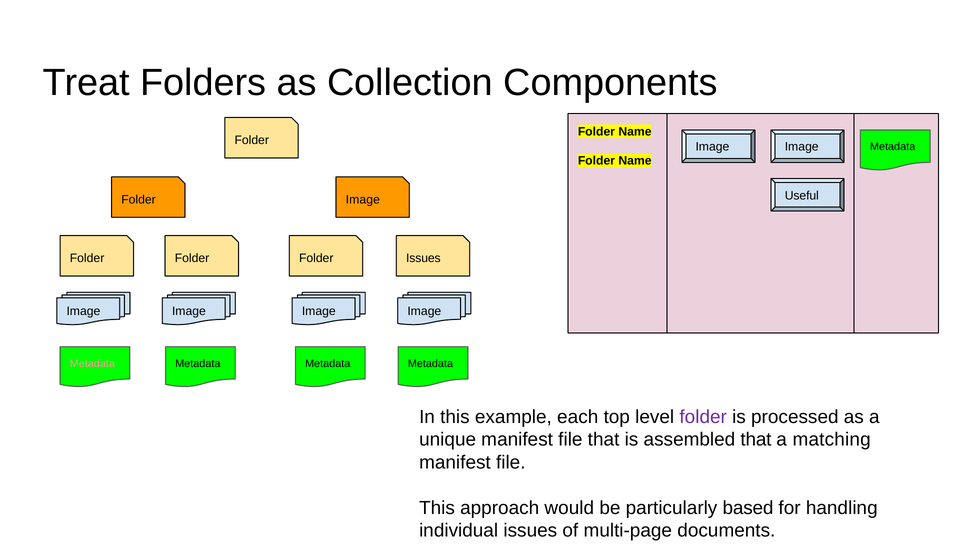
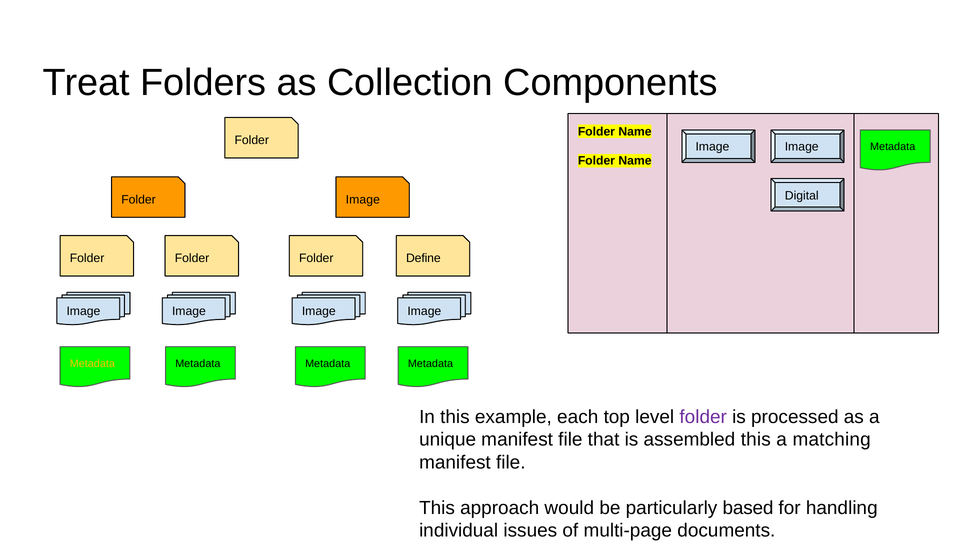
Useful: Useful -> Digital
Folder Issues: Issues -> Define
Metadata at (92, 364) colour: pink -> yellow
assembled that: that -> this
